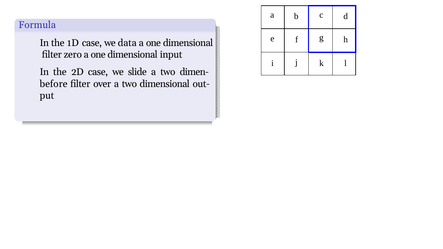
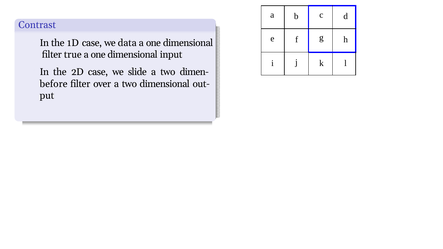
Formula: Formula -> Contrast
zero: zero -> true
